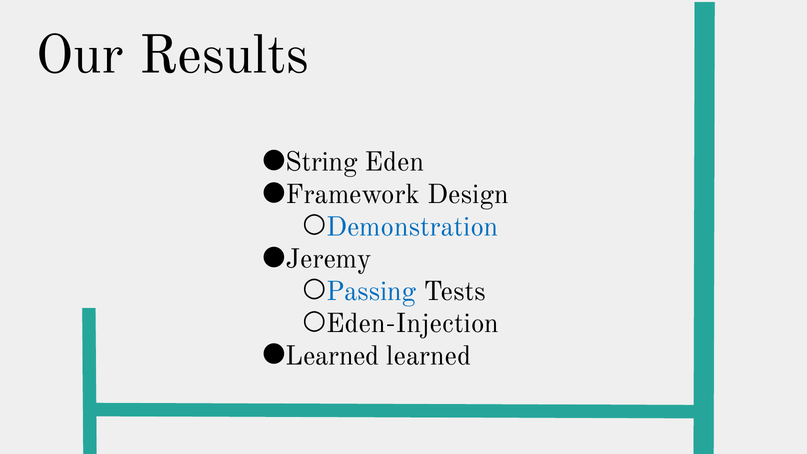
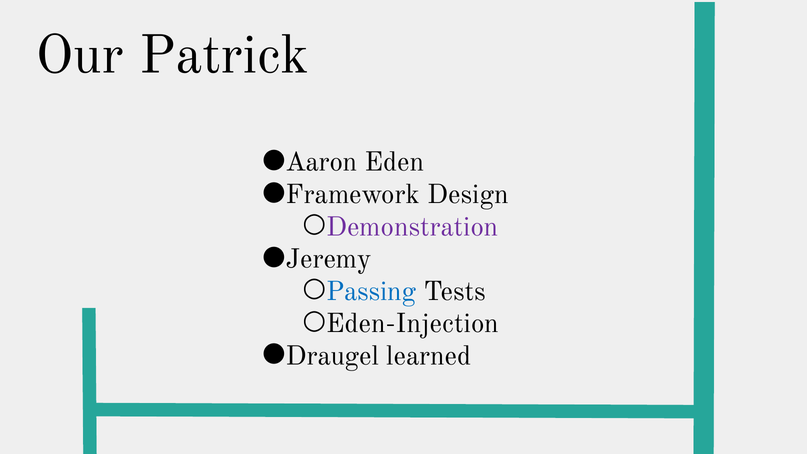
Results: Results -> Patrick
String: String -> Aaron
Demonstration colour: blue -> purple
Learned at (332, 356): Learned -> Draugel
